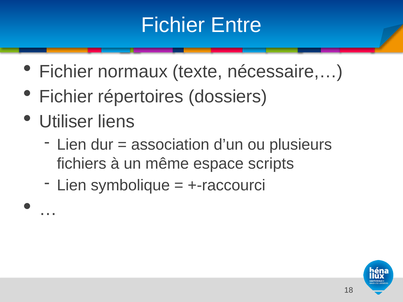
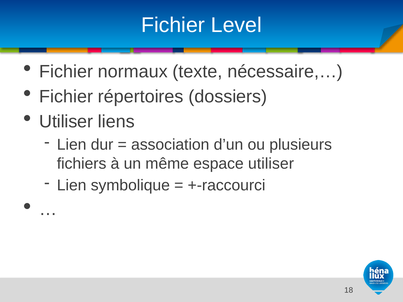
Entre: Entre -> Level
espace scripts: scripts -> utiliser
